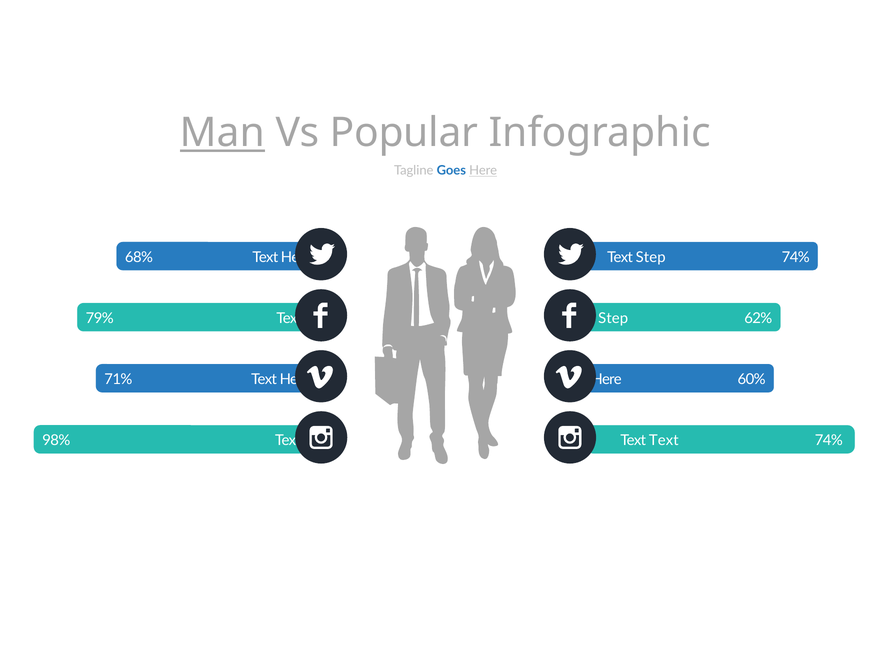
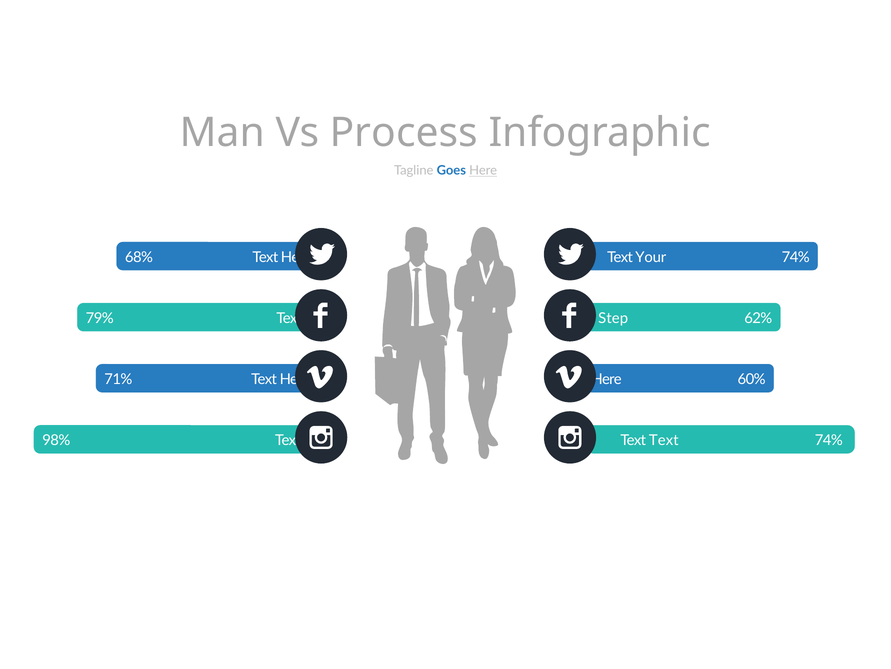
Man underline: present -> none
Popular: Popular -> Process
Step at (651, 257): Step -> Your
